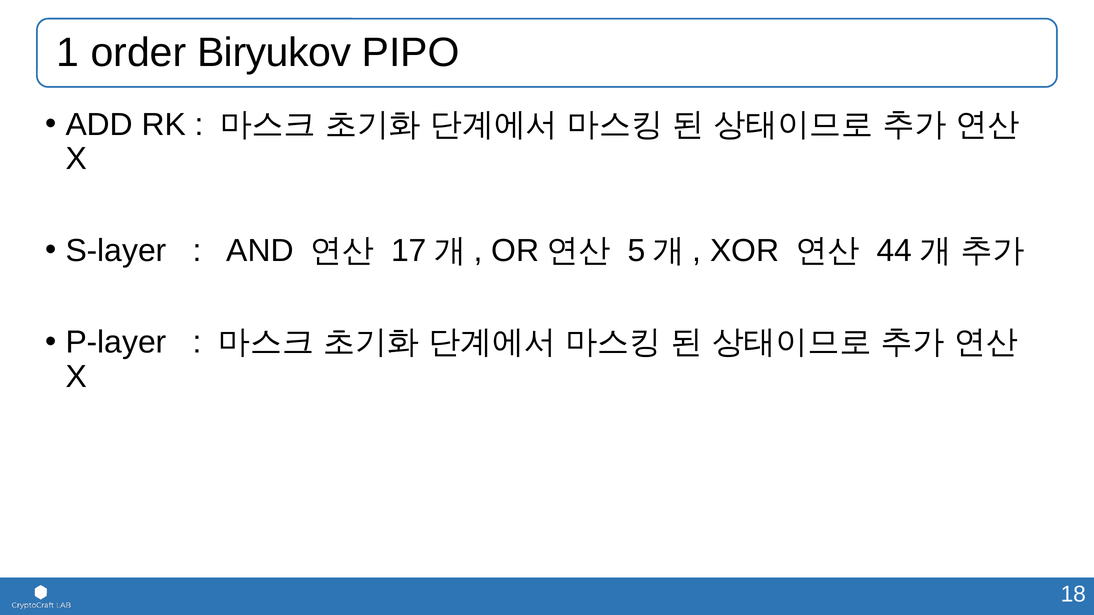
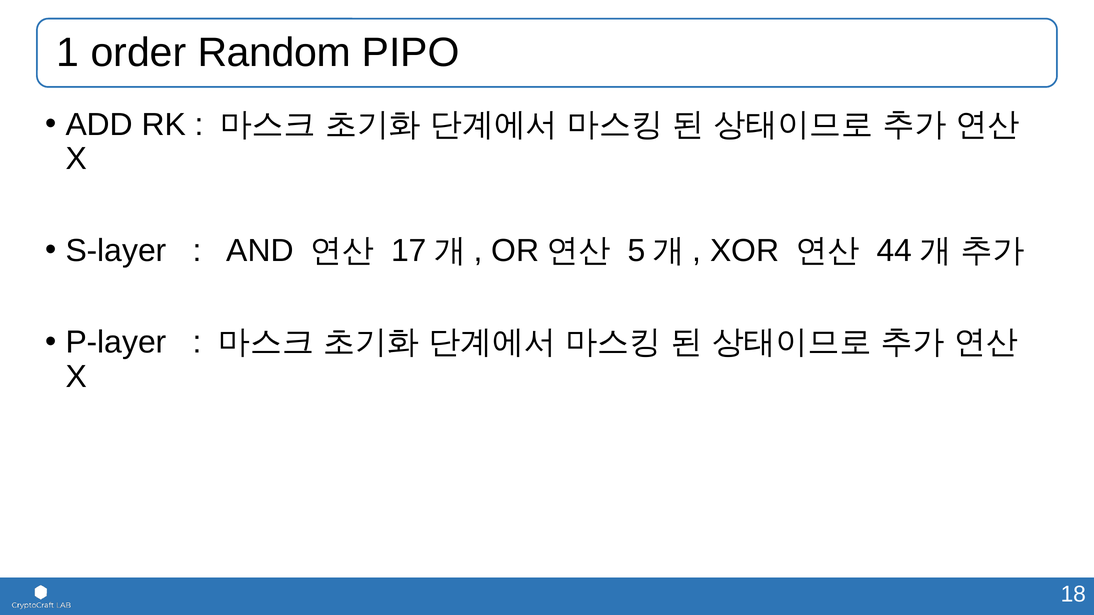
Biryukov: Biryukov -> Random
